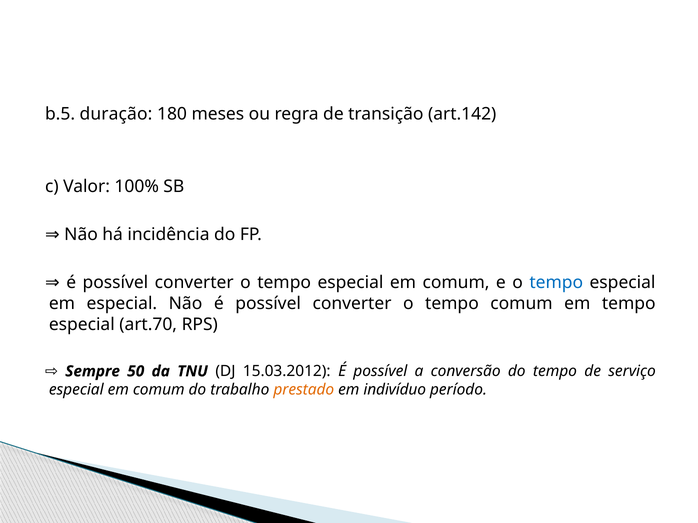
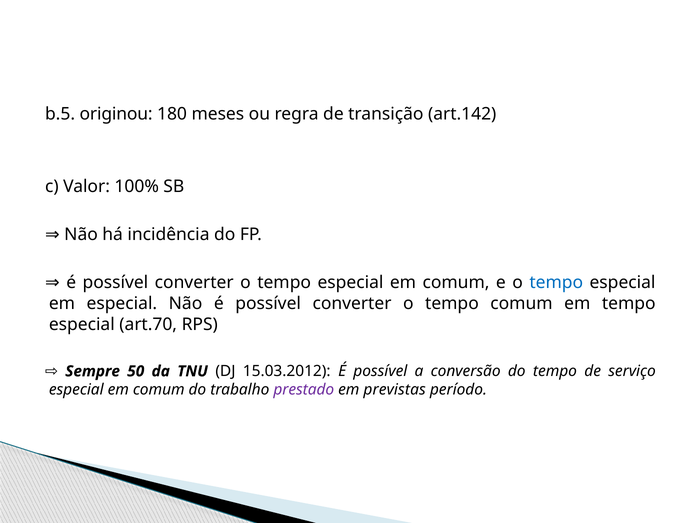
duração: duração -> originou
prestado colour: orange -> purple
indivíduo: indivíduo -> previstas
